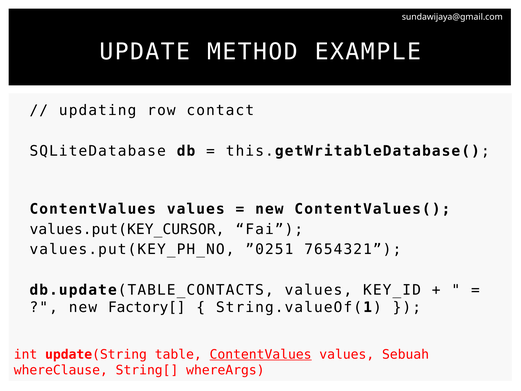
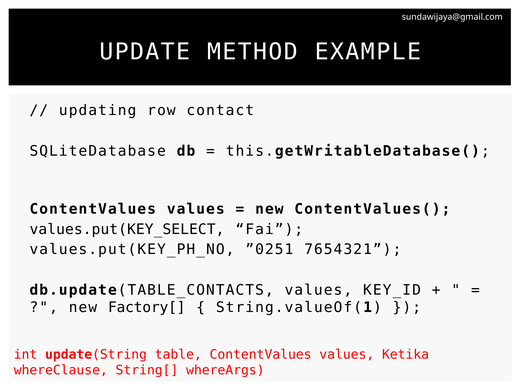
values.put(KEY_CURSOR: values.put(KEY_CURSOR -> values.put(KEY_SELECT
ContentValues at (261, 354) underline: present -> none
Sebuah: Sebuah -> Ketika
